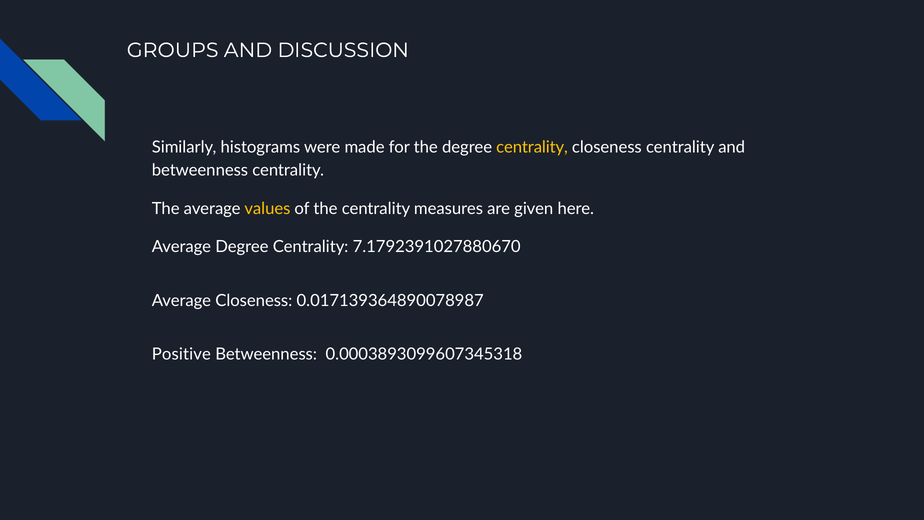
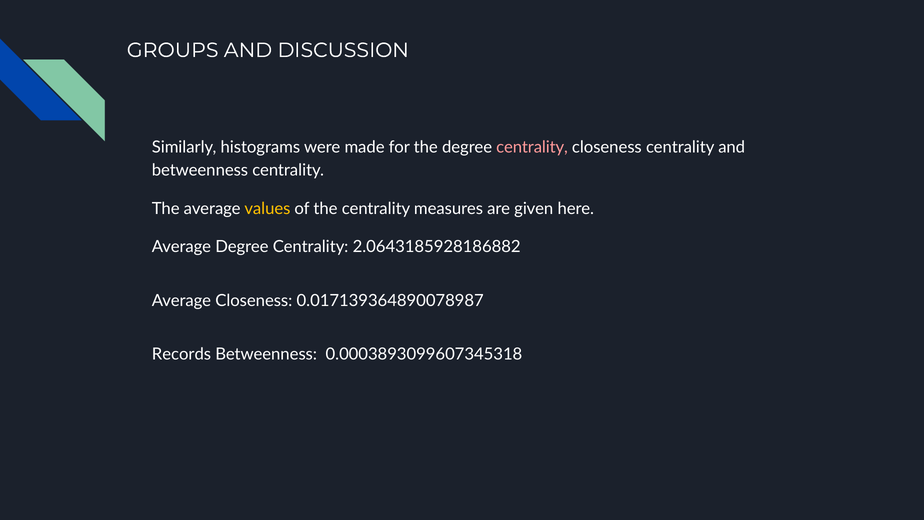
centrality at (532, 147) colour: yellow -> pink
7.1792391027880670: 7.1792391027880670 -> 2.0643185928186882
Positive: Positive -> Records
